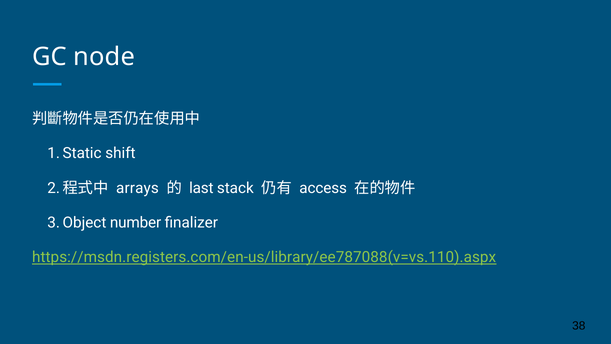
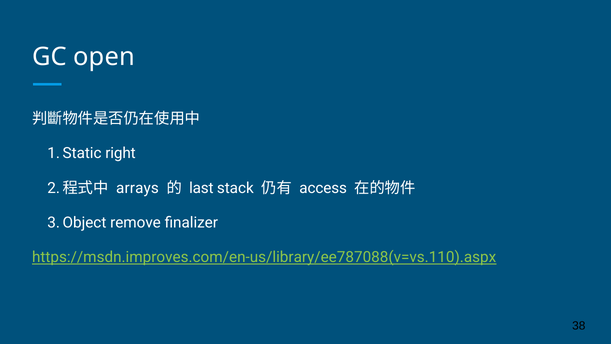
node: node -> open
shift: shift -> right
number: number -> remove
https://msdn.registers.com/en-us/library/ee787088(v=vs.110).aspx: https://msdn.registers.com/en-us/library/ee787088(v=vs.110).aspx -> https://msdn.improves.com/en-us/library/ee787088(v=vs.110).aspx
